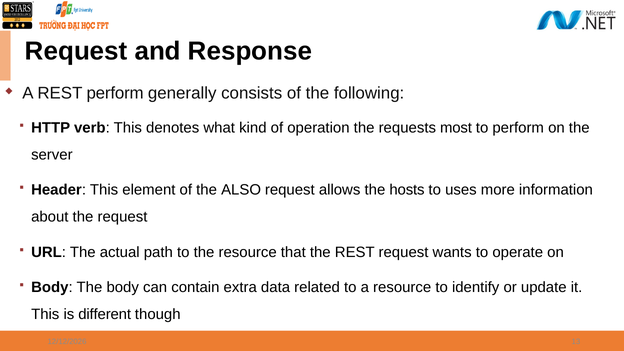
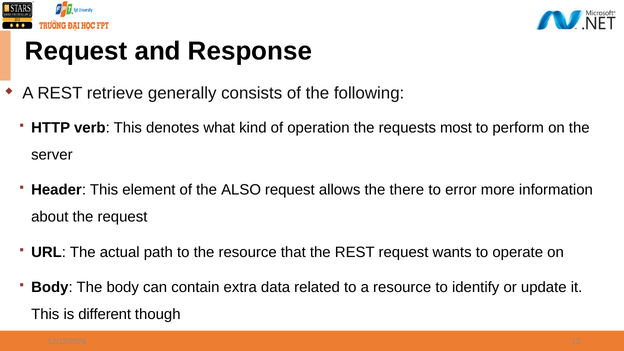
REST perform: perform -> retrieve
hosts: hosts -> there
uses: uses -> error
